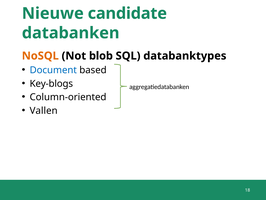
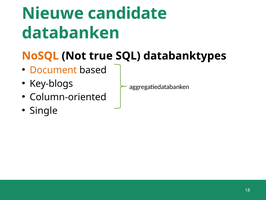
blob: blob -> true
Document colour: blue -> orange
Vallen: Vallen -> Single
